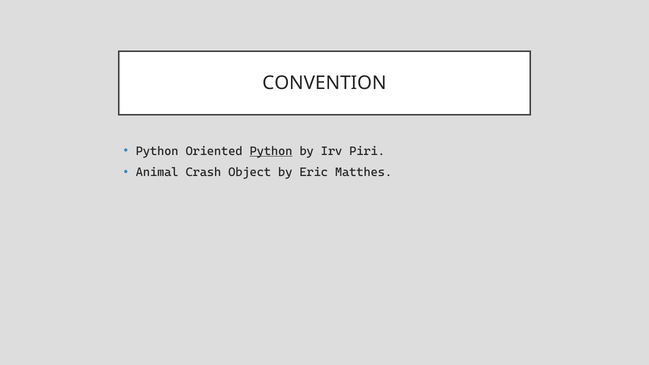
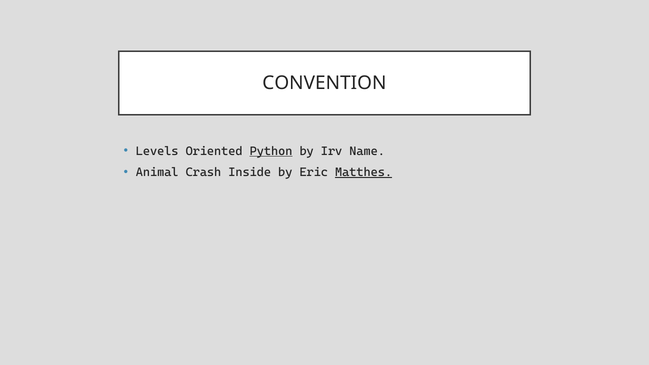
Python at (157, 151): Python -> Levels
Piri: Piri -> Name
Object: Object -> Inside
Matthes underline: none -> present
